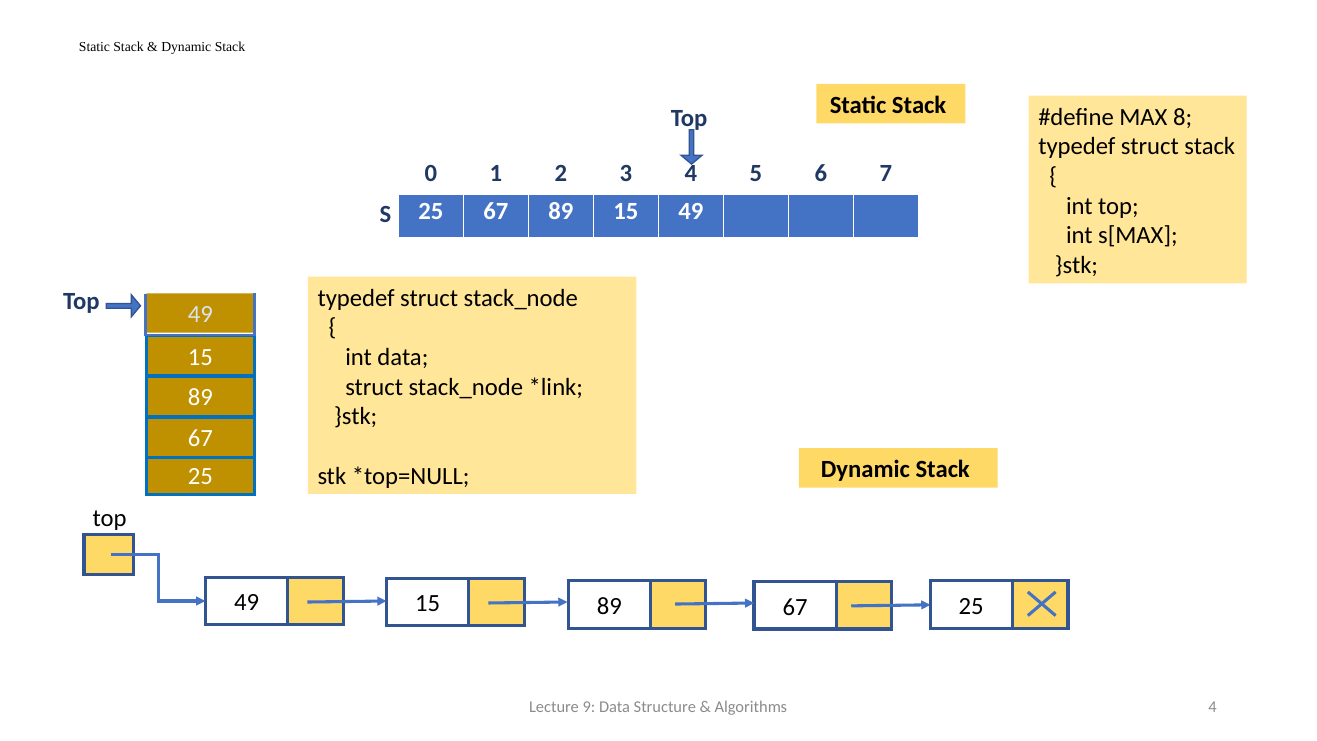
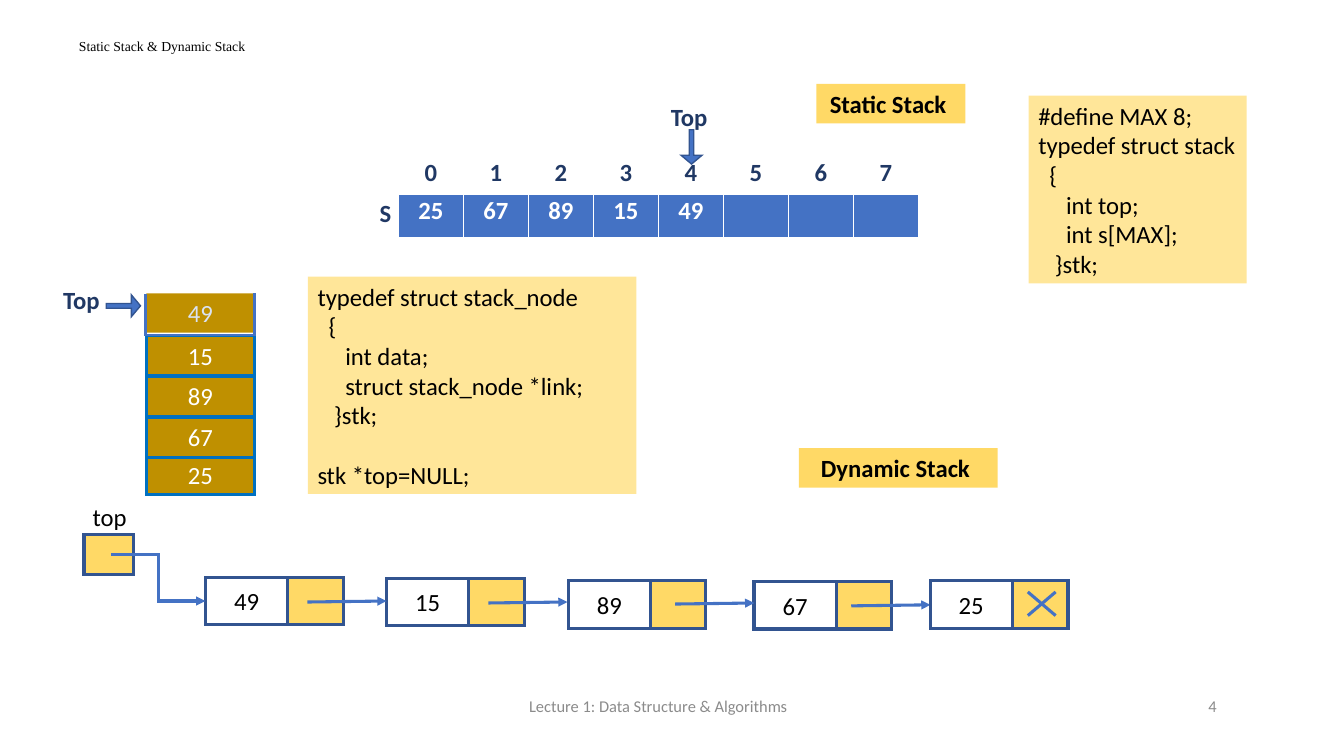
Lecture 9: 9 -> 1
